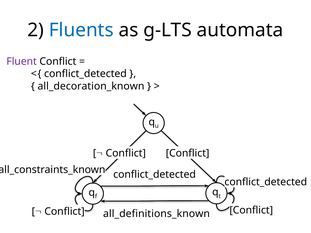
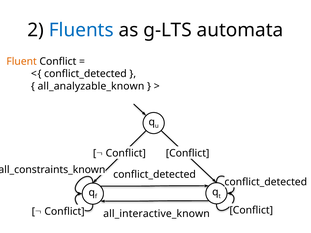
Fluent colour: purple -> orange
all_decoration_known: all_decoration_known -> all_analyzable_known
all_definitions_known: all_definitions_known -> all_interactive_known
